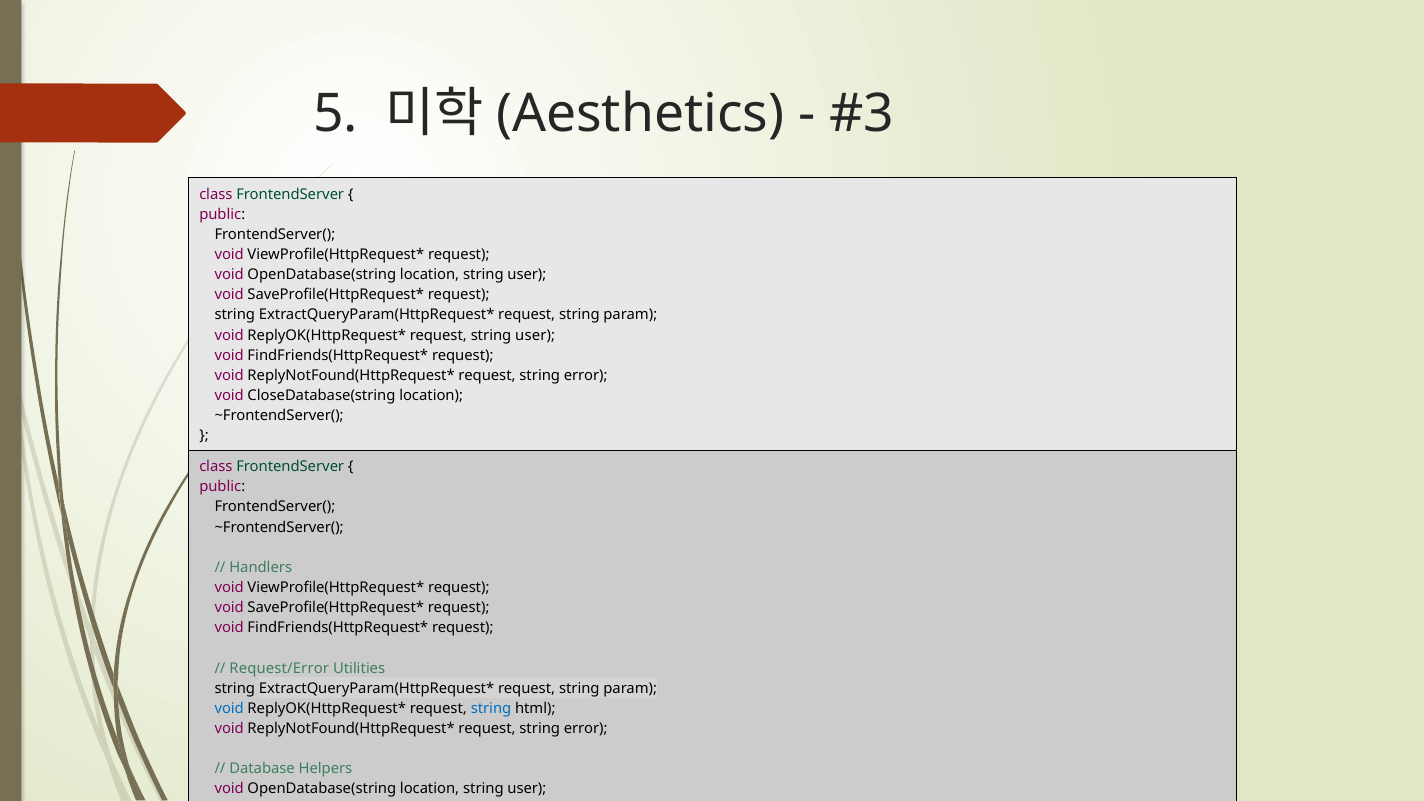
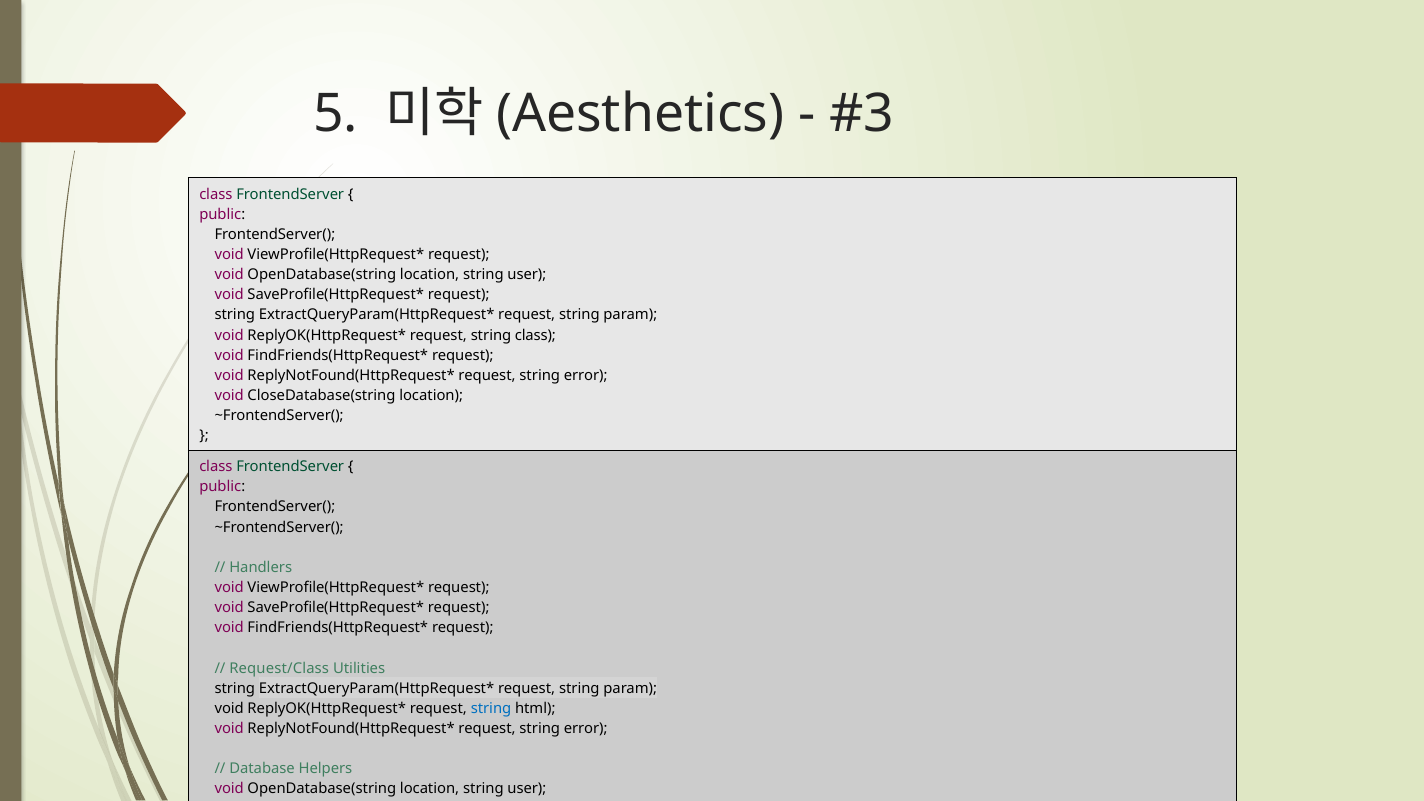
request string user: user -> class
Request/Error: Request/Error -> Request/Class
void at (229, 708) colour: blue -> black
